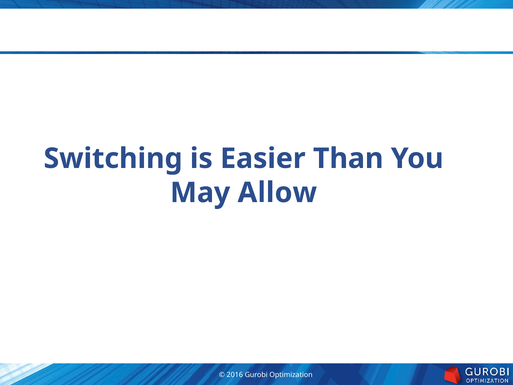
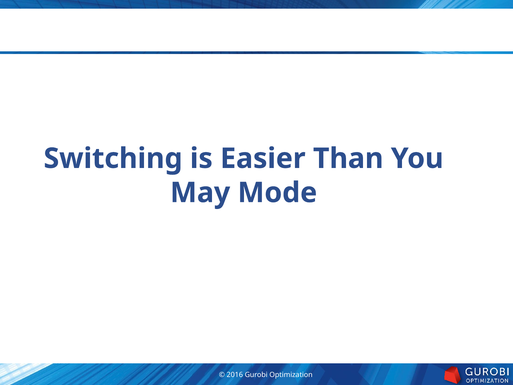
Allow: Allow -> Mode
